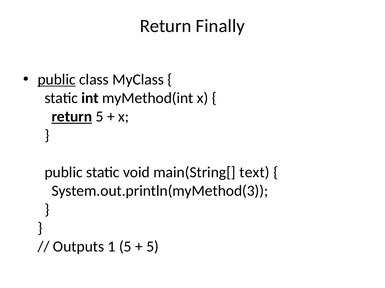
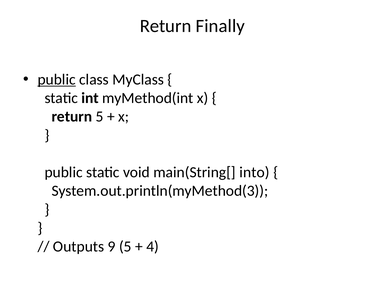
return at (72, 117) underline: present -> none
text: text -> into
1: 1 -> 9
5 at (153, 247): 5 -> 4
